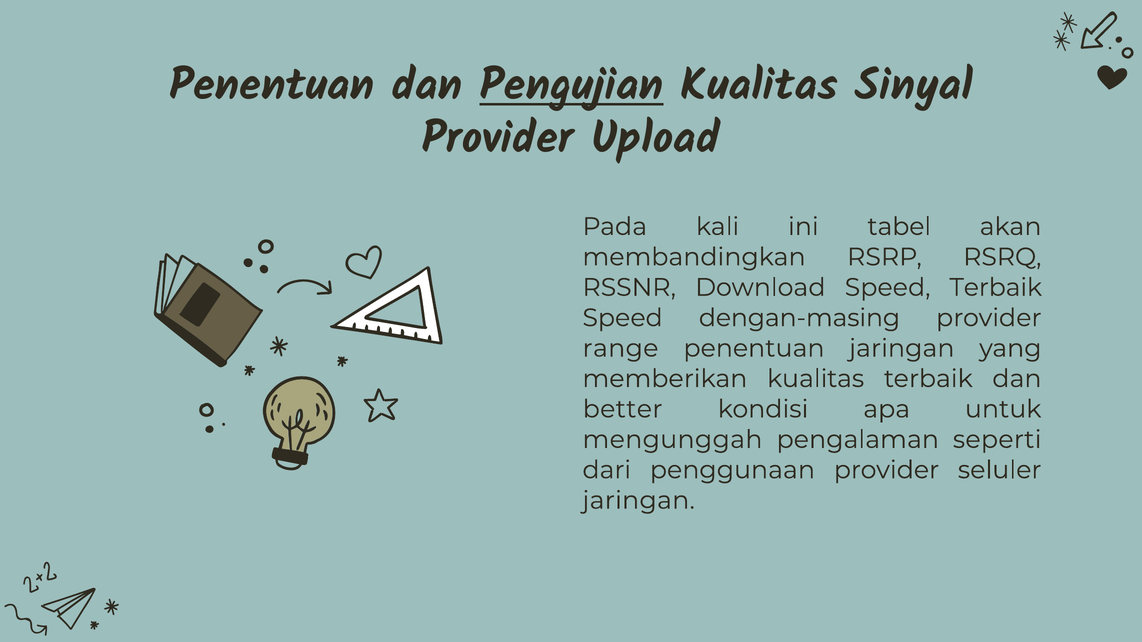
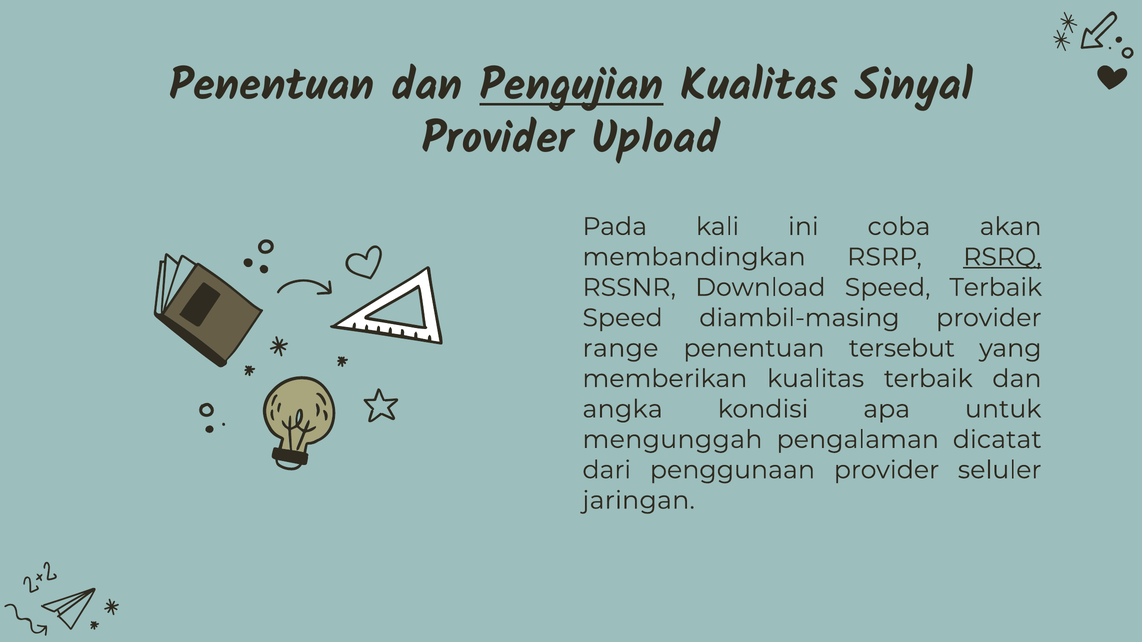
tabel: tabel -> coba
RSRQ underline: none -> present
dengan-masing: dengan-masing -> diambil-masing
penentuan jaringan: jaringan -> tersebut
better: better -> angka
seperti: seperti -> dicatat
